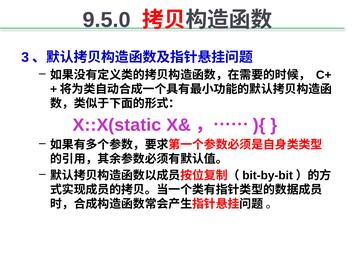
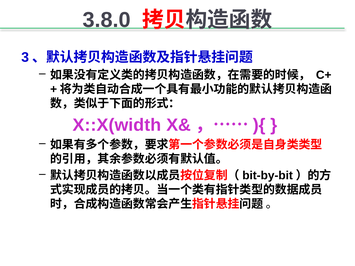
9.5.0: 9.5.0 -> 3.8.0
X::X(static: X::X(static -> X::X(width
